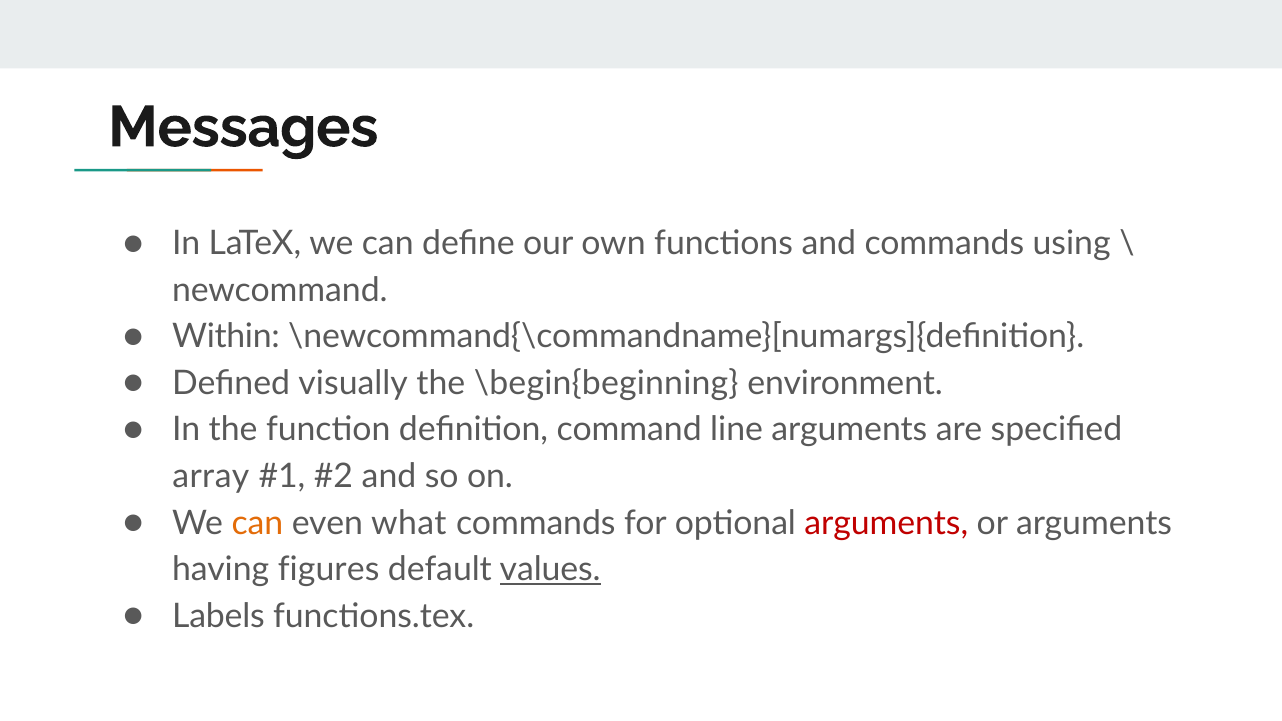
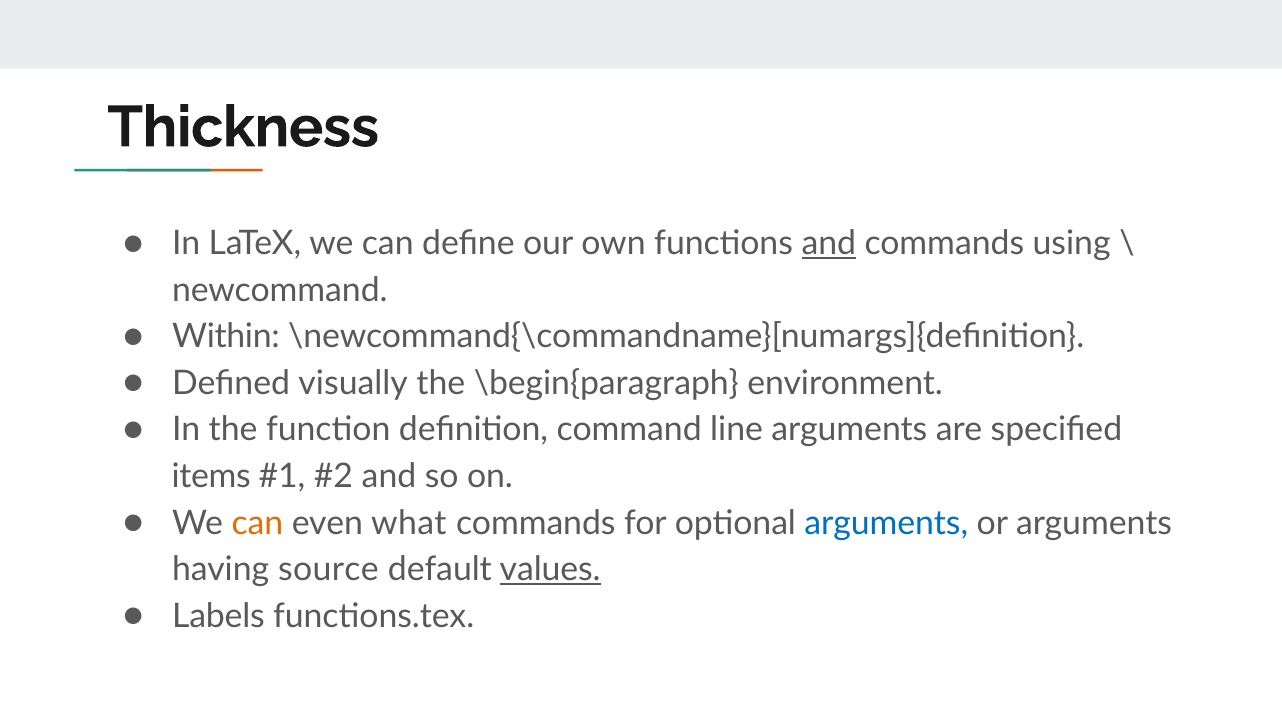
Messages: Messages -> Thickness
and at (829, 244) underline: none -> present
\begin{beginning: \begin{beginning -> \begin{paragraph
array: array -> items
arguments at (886, 523) colour: red -> blue
figures: figures -> source
